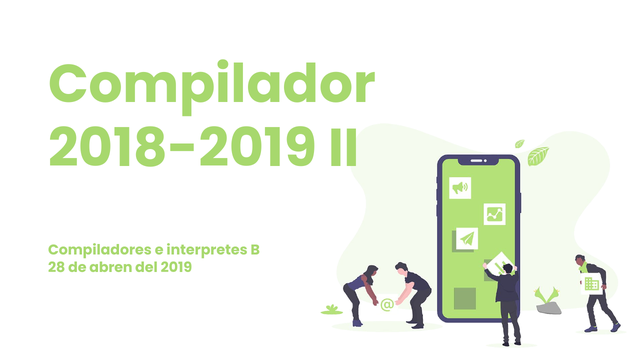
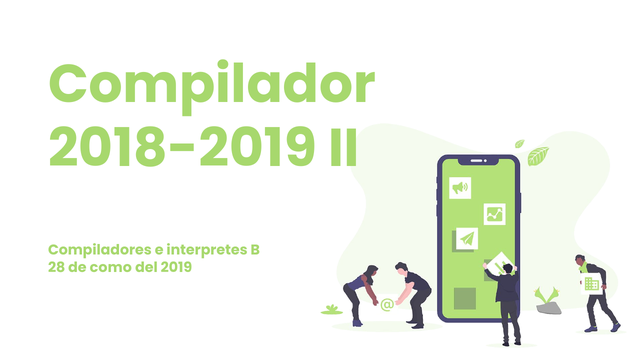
abren: abren -> como
